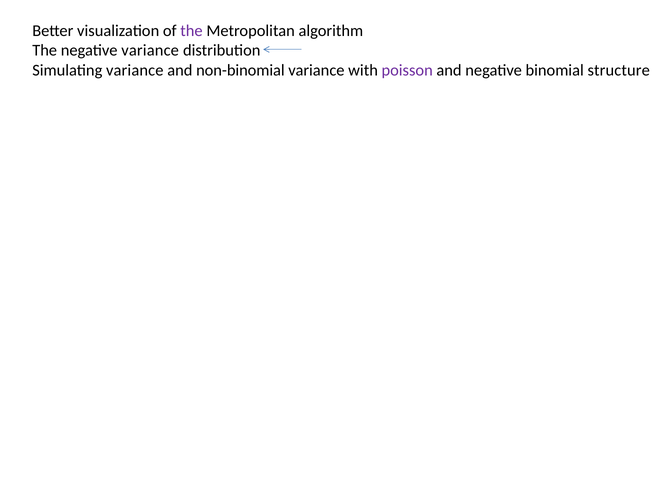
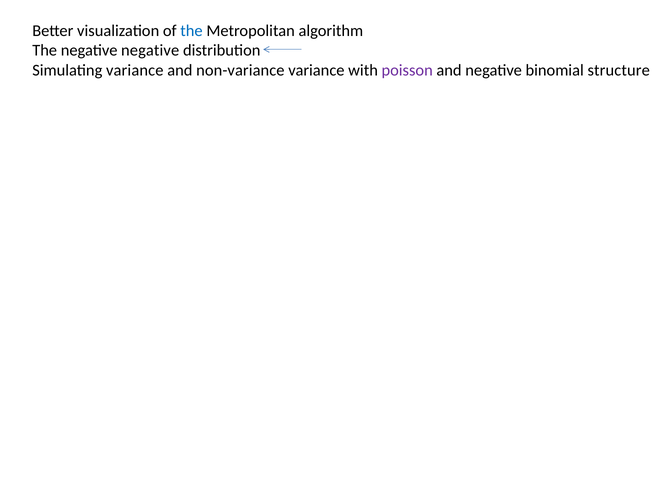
the at (191, 31) colour: purple -> blue
negative variance: variance -> negative
non-binomial: non-binomial -> non-variance
